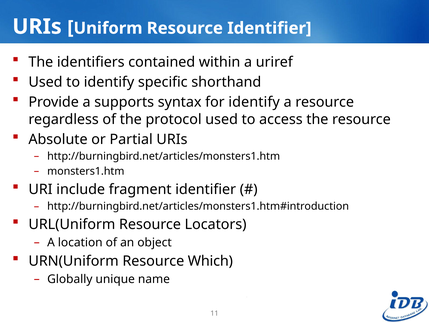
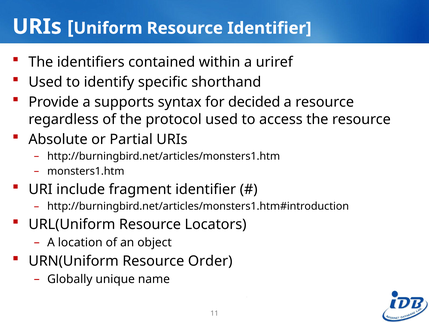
for identify: identify -> decided
Which: Which -> Order
